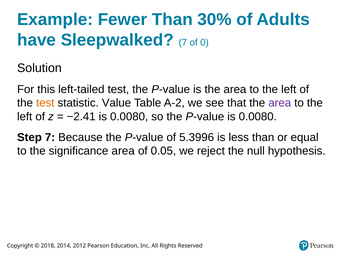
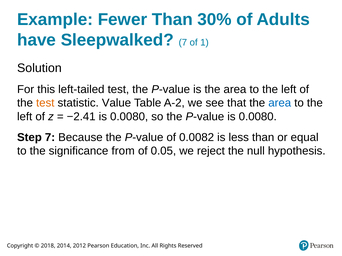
0: 0 -> 1
area at (280, 103) colour: purple -> blue
5.3996: 5.3996 -> 0.0082
significance area: area -> from
